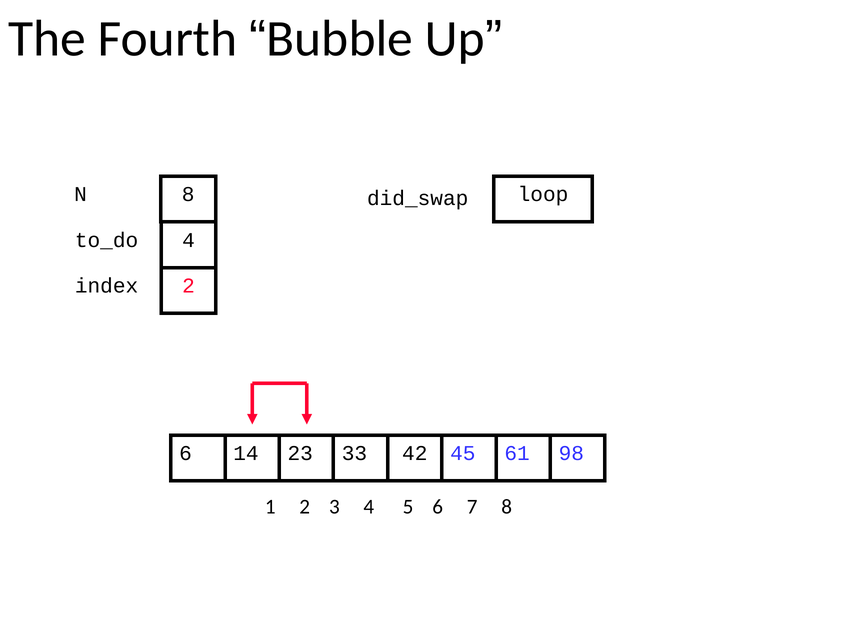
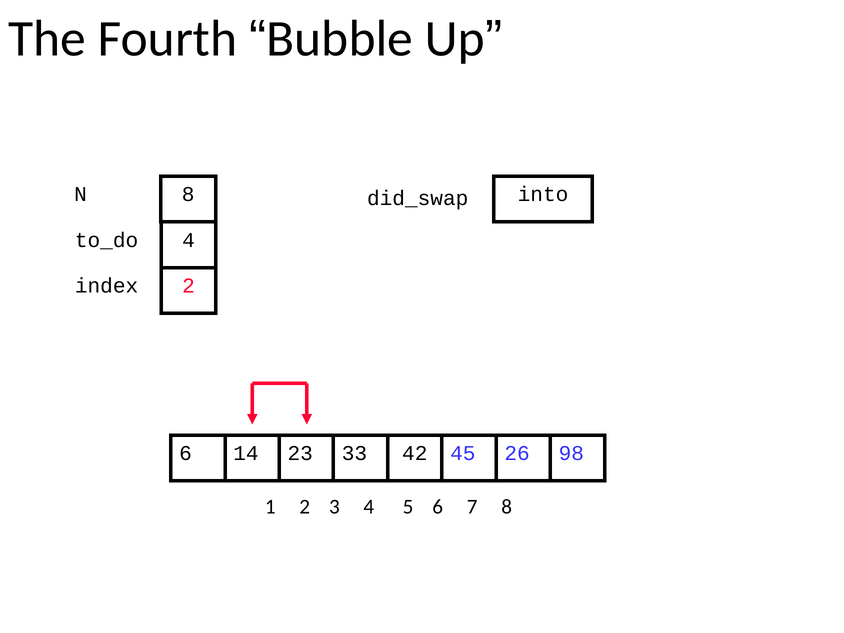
loop: loop -> into
61: 61 -> 26
